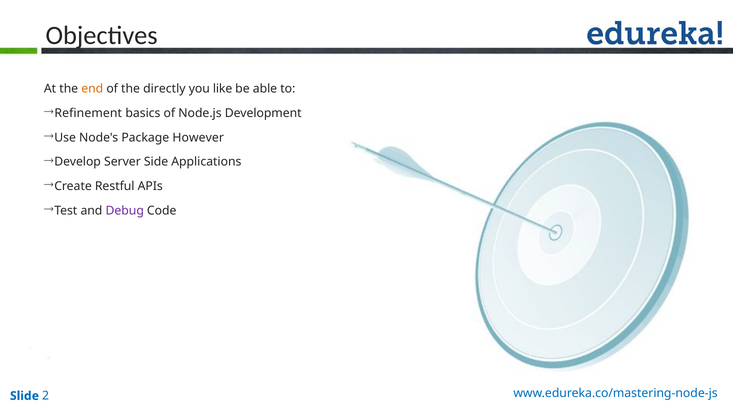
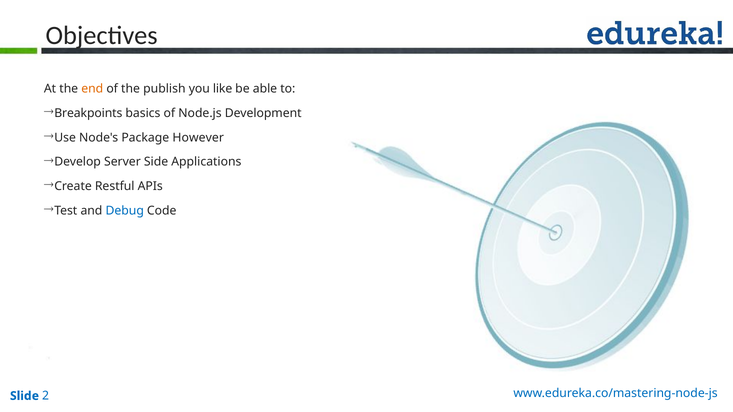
directly: directly -> publish
Refinement: Refinement -> Breakpoints
Debug colour: purple -> blue
